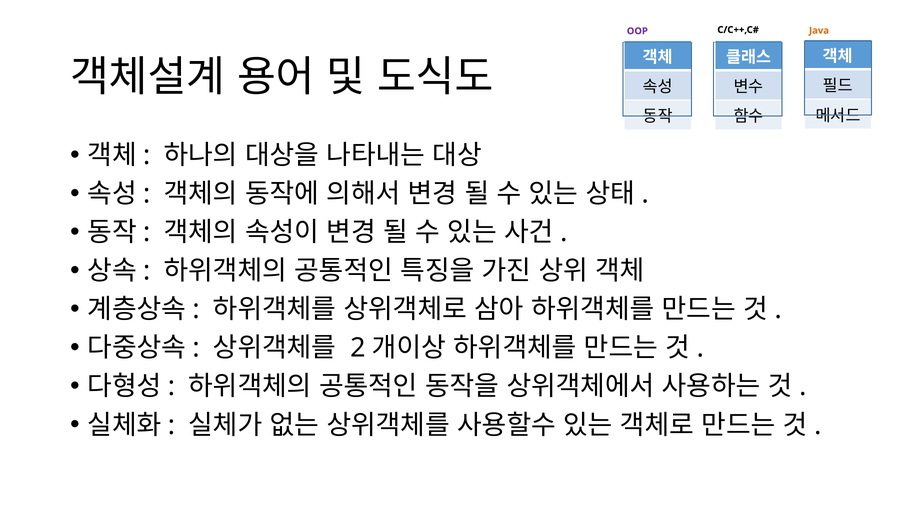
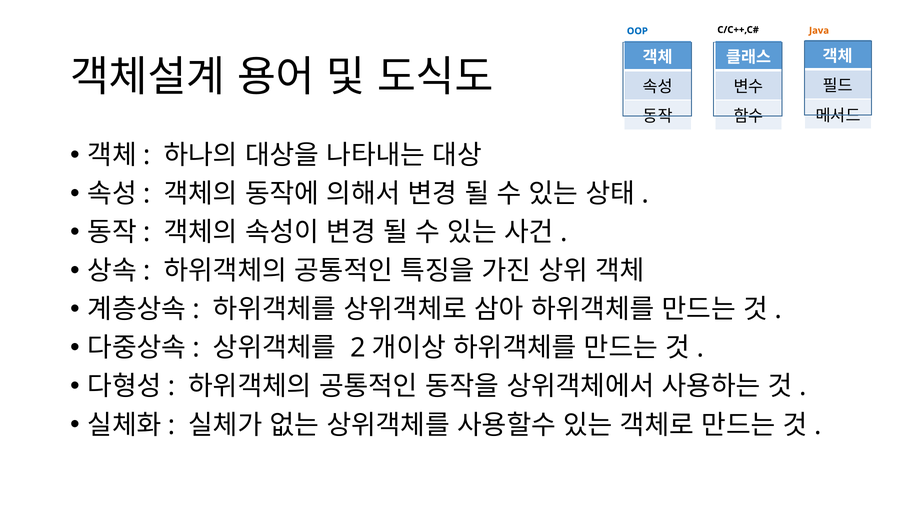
OOP colour: purple -> blue
